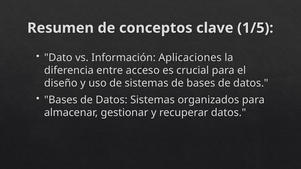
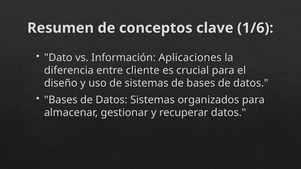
1/5: 1/5 -> 1/6
acceso: acceso -> cliente
